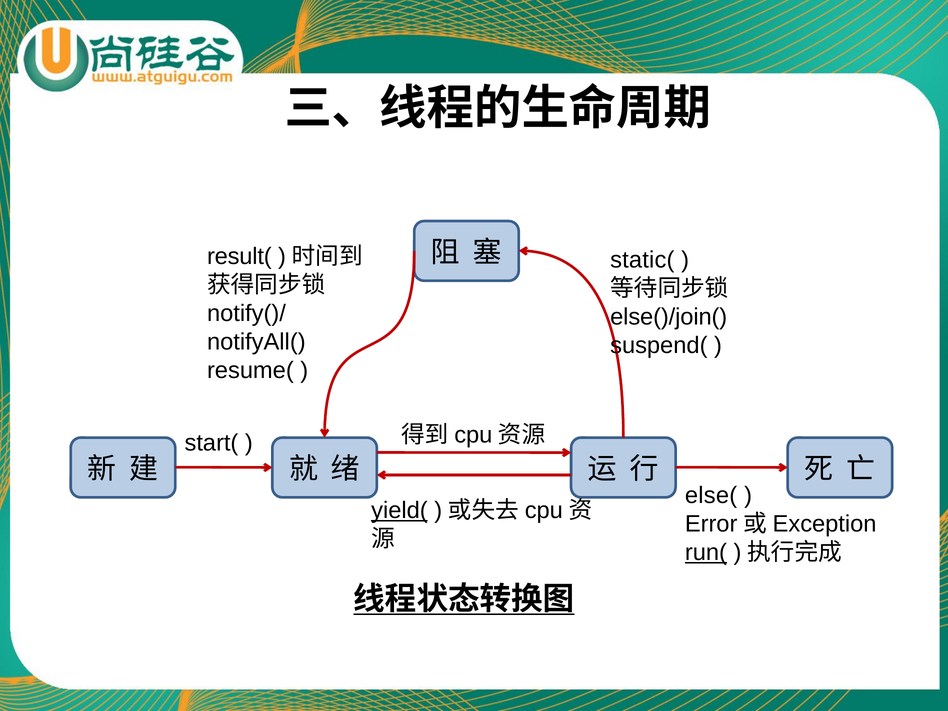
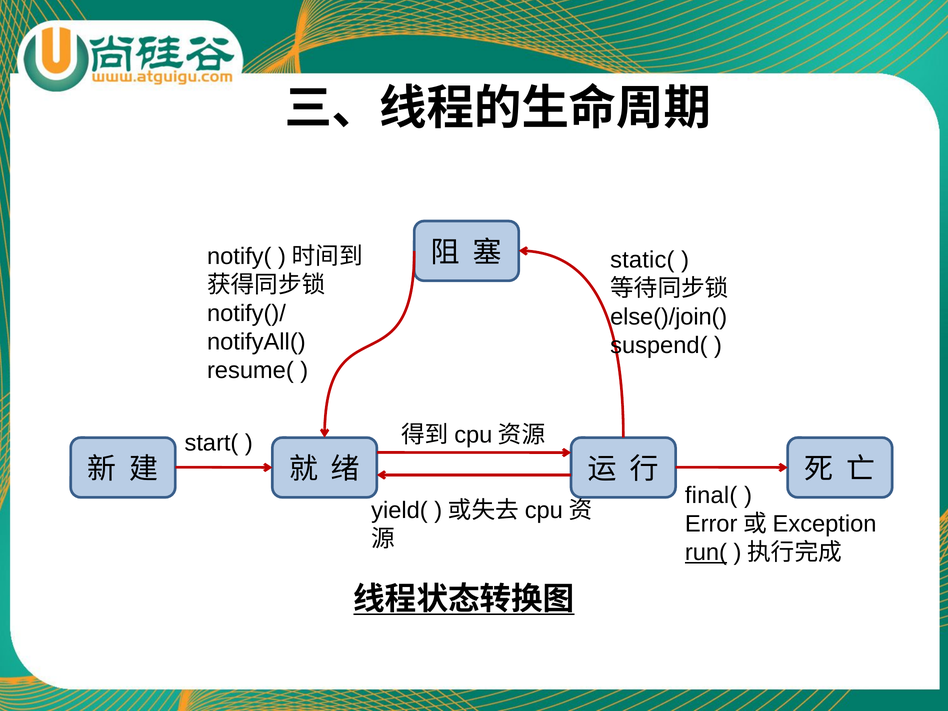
result(: result( -> notify(
else(: else( -> final(
yield( underline: present -> none
